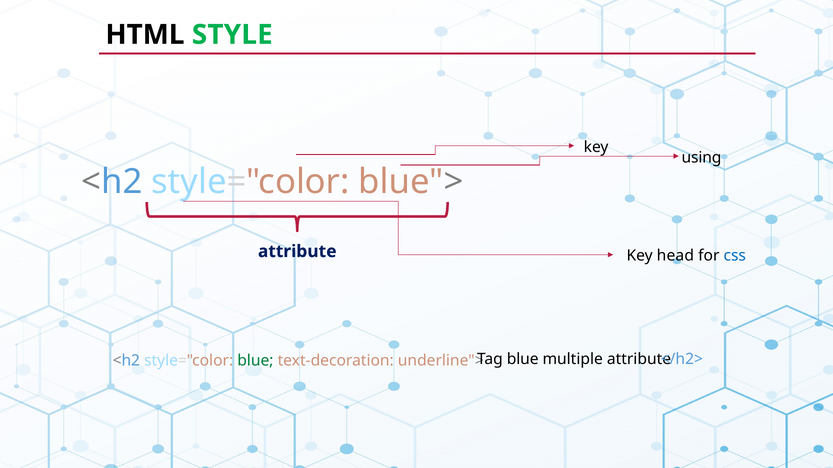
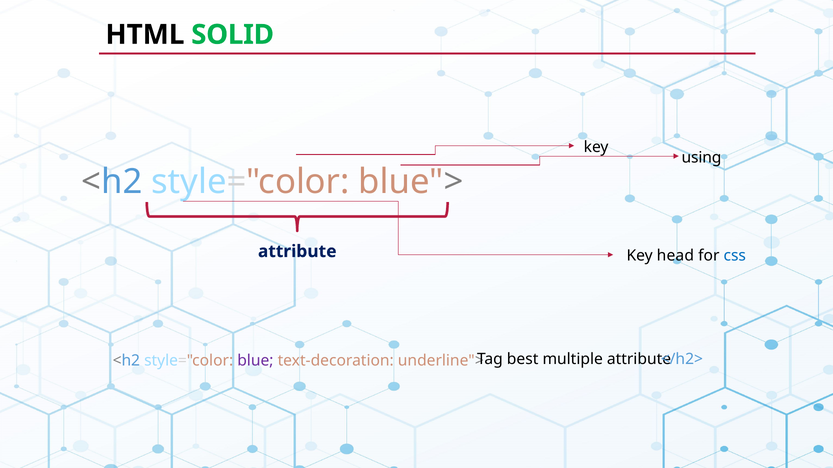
STYLE: STYLE -> SOLID
blue at (255, 361) colour: green -> purple
blue at (523, 359): blue -> best
